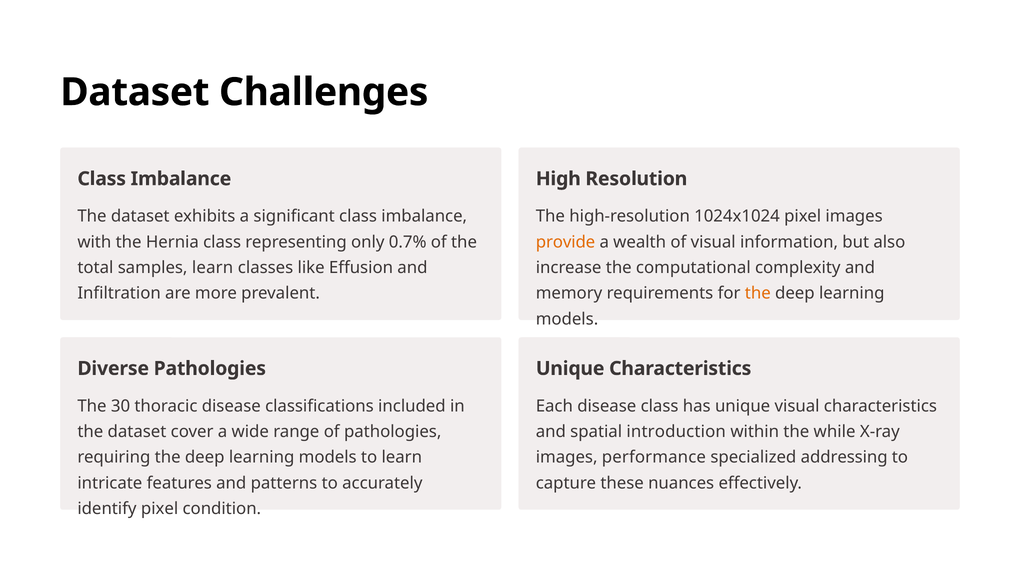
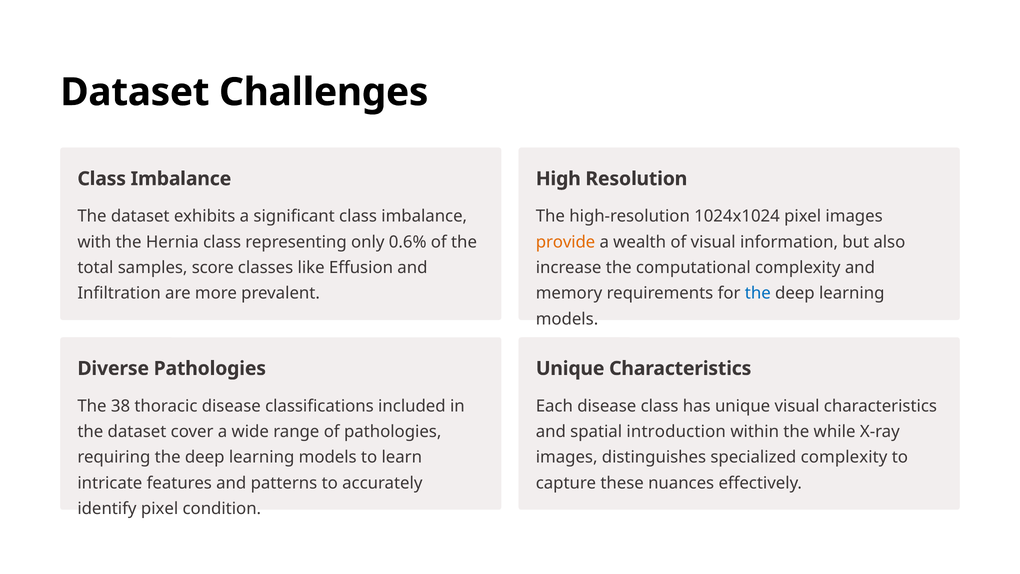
0.7%: 0.7% -> 0.6%
samples learn: learn -> score
the at (758, 293) colour: orange -> blue
30: 30 -> 38
performance: performance -> distinguishes
specialized addressing: addressing -> complexity
